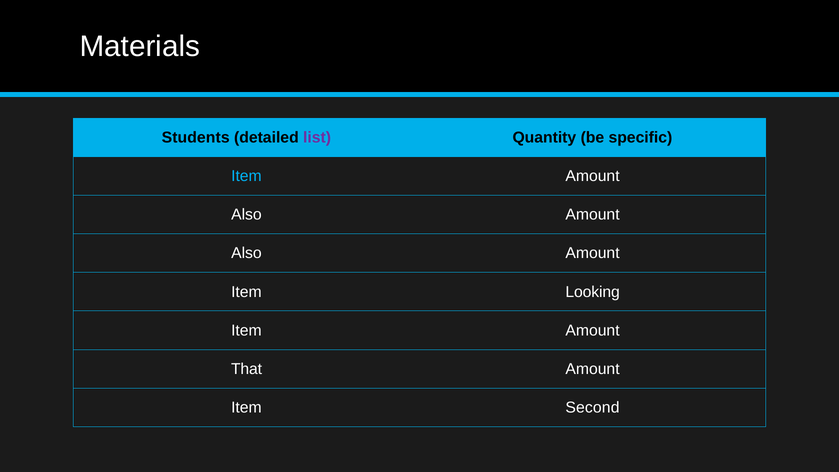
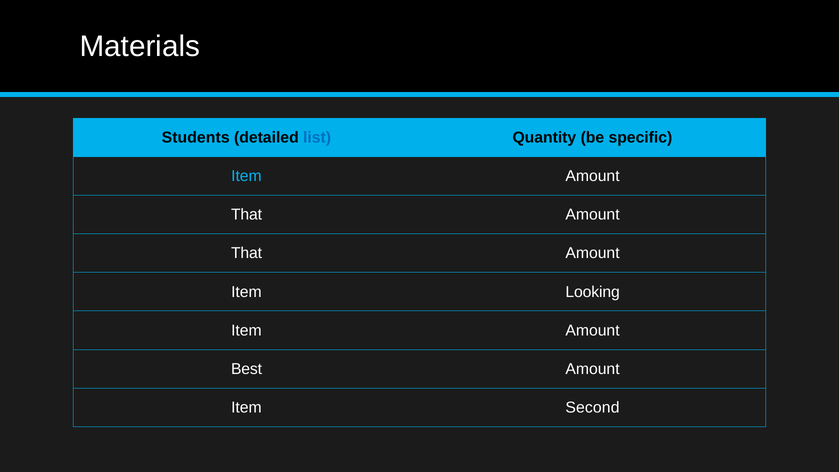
list colour: purple -> blue
Also at (246, 215): Also -> That
Also at (246, 253): Also -> That
That: That -> Best
